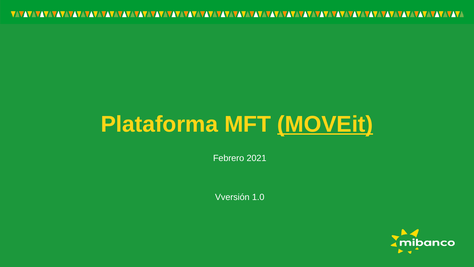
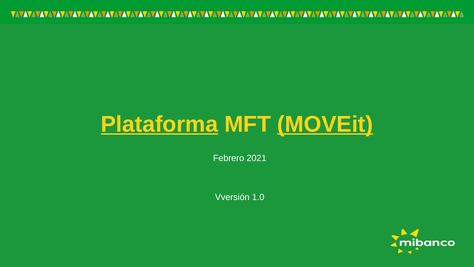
Plataforma underline: none -> present
